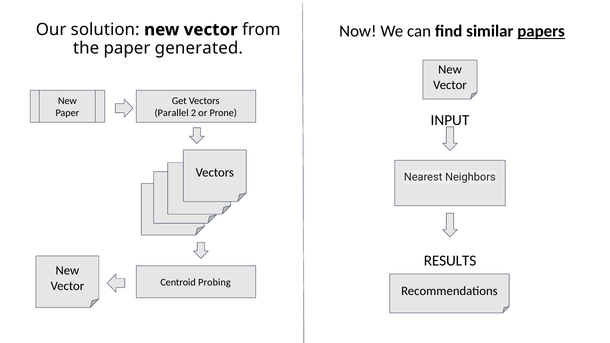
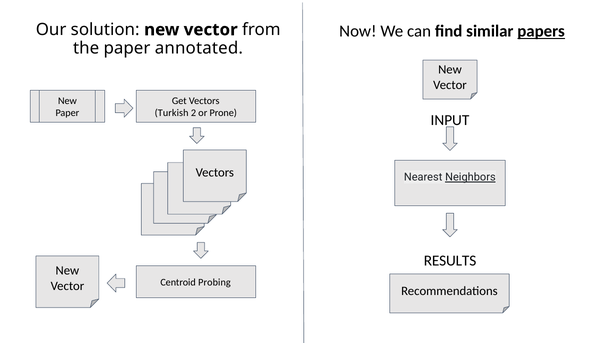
generated: generated -> annotated
Parallel: Parallel -> Turkish
Neighbors underline: none -> present
